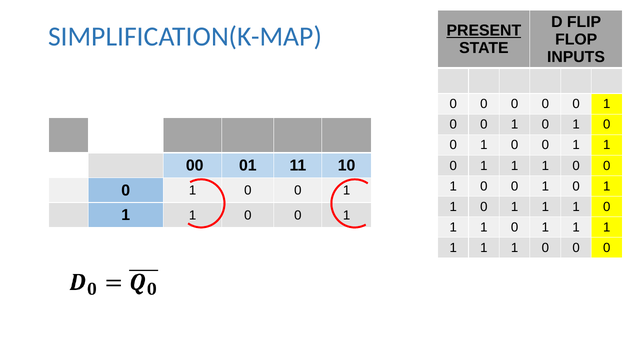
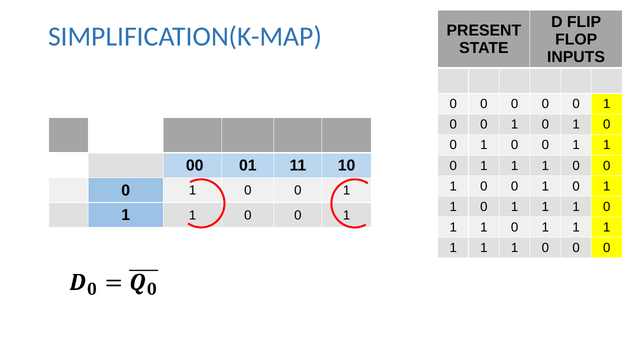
PRESENT underline: present -> none
